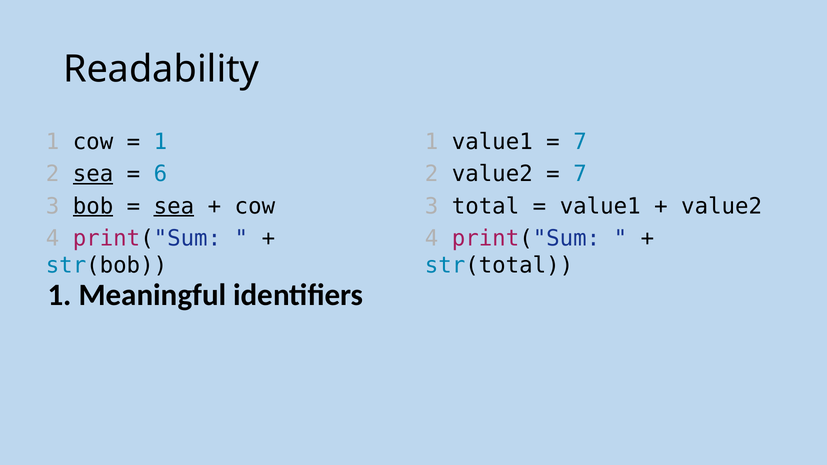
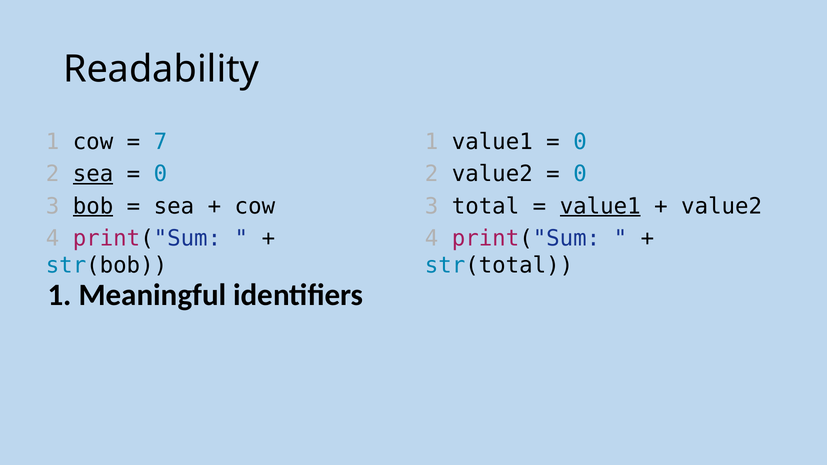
1 at (160, 142): 1 -> 7
7 at (580, 142): 7 -> 0
6 at (160, 174): 6 -> 0
7 at (580, 174): 7 -> 0
sea at (174, 206) underline: present -> none
value1 at (600, 206) underline: none -> present
